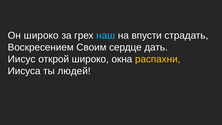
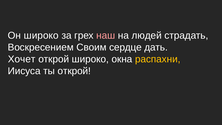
наш colour: light blue -> pink
впусти: впусти -> людей
Иисус: Иисус -> Хочет
ты людей: людей -> открой
